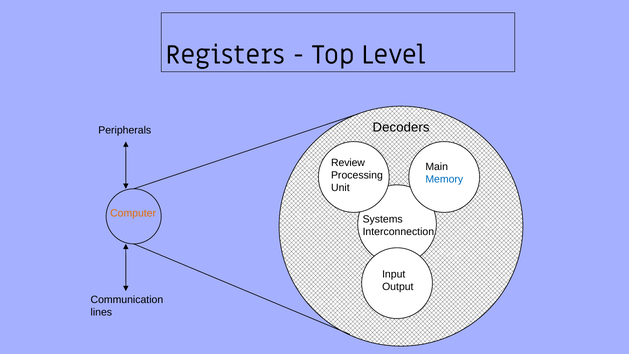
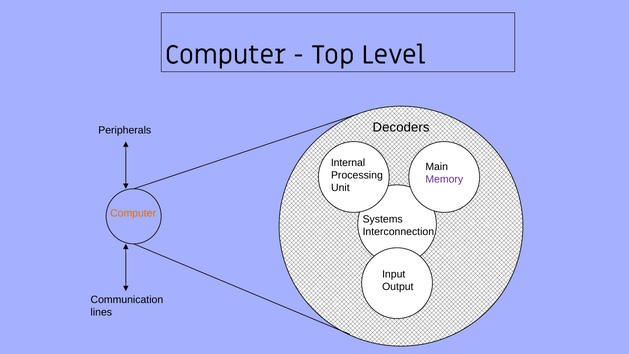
Registers at (225, 55): Registers -> Computer
Review: Review -> Internal
Memory colour: blue -> purple
